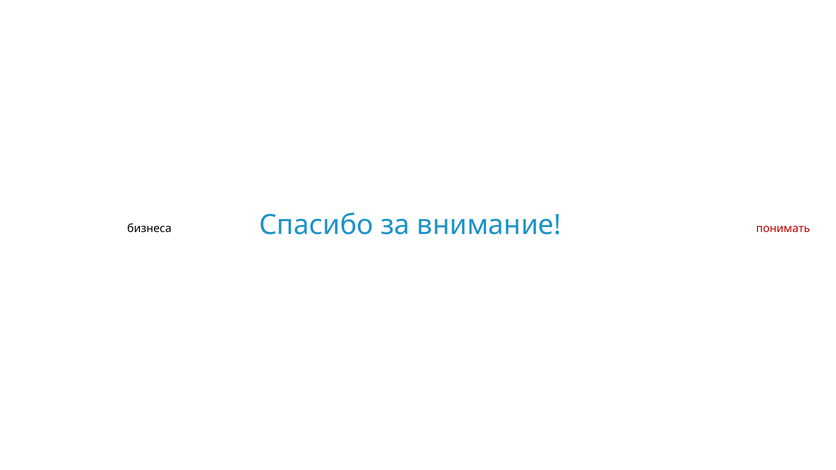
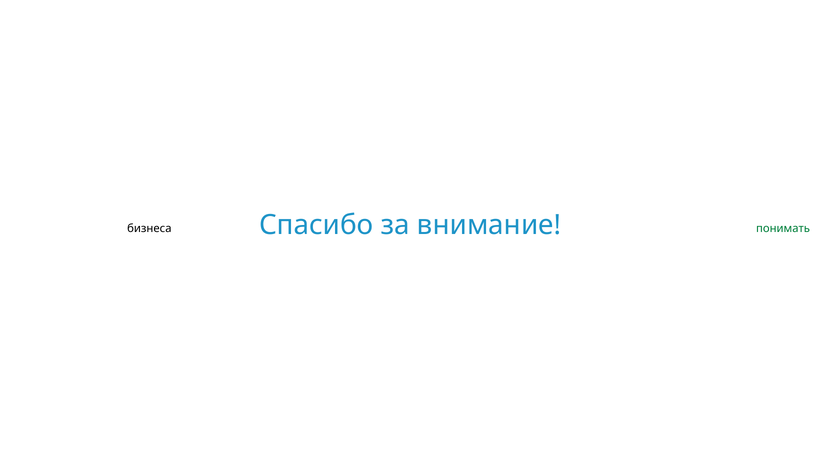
понимать colour: red -> green
